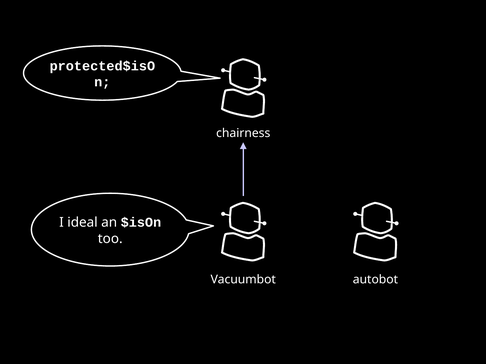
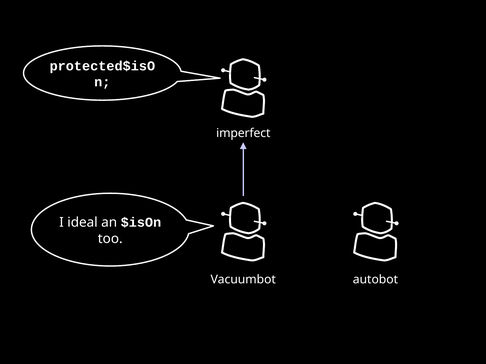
chairness: chairness -> imperfect
